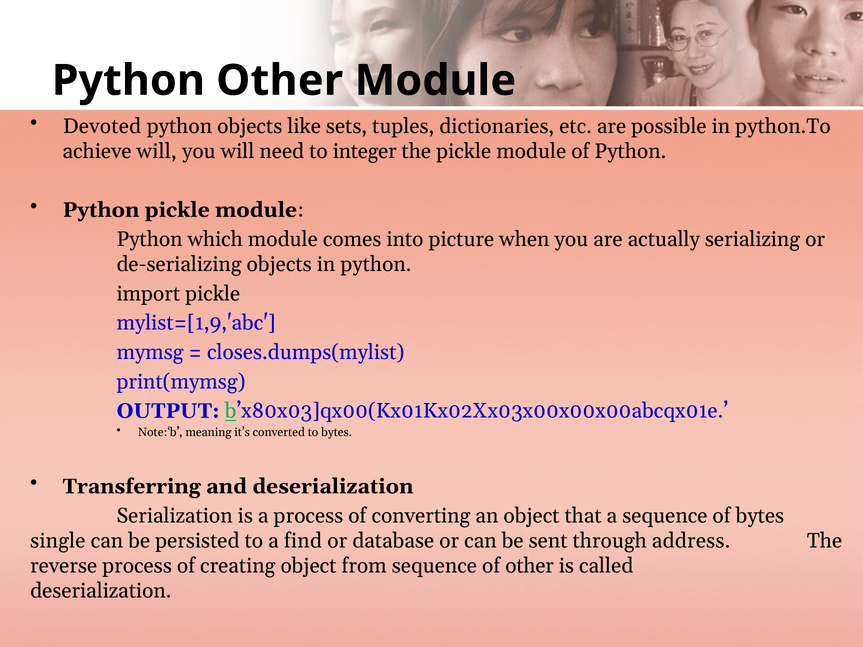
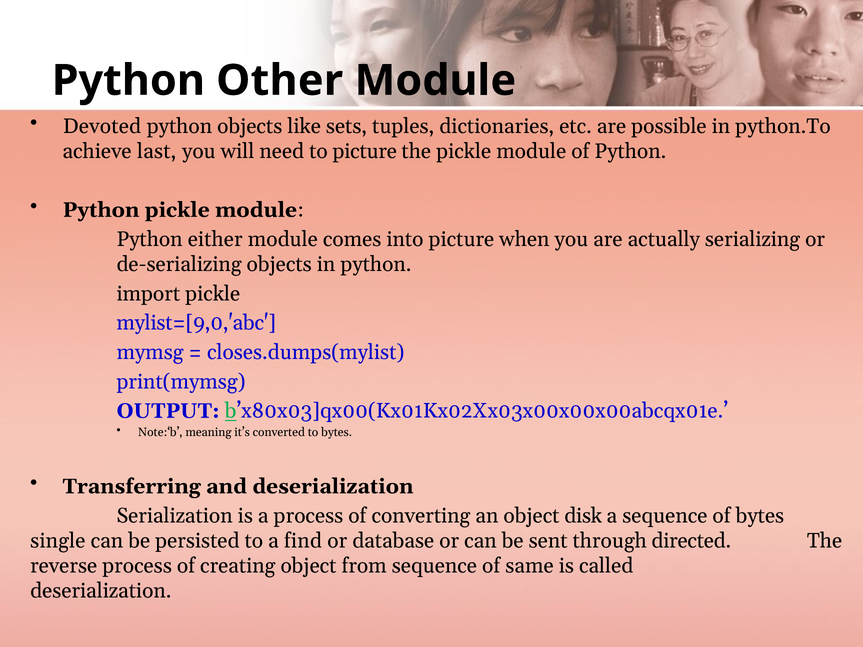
achieve will: will -> last
to integer: integer -> picture
which: which -> either
mylist=[1,9,'abc: mylist=[1,9,'abc -> mylist=[9,0,'abc
that: that -> disk
address: address -> directed
of other: other -> same
